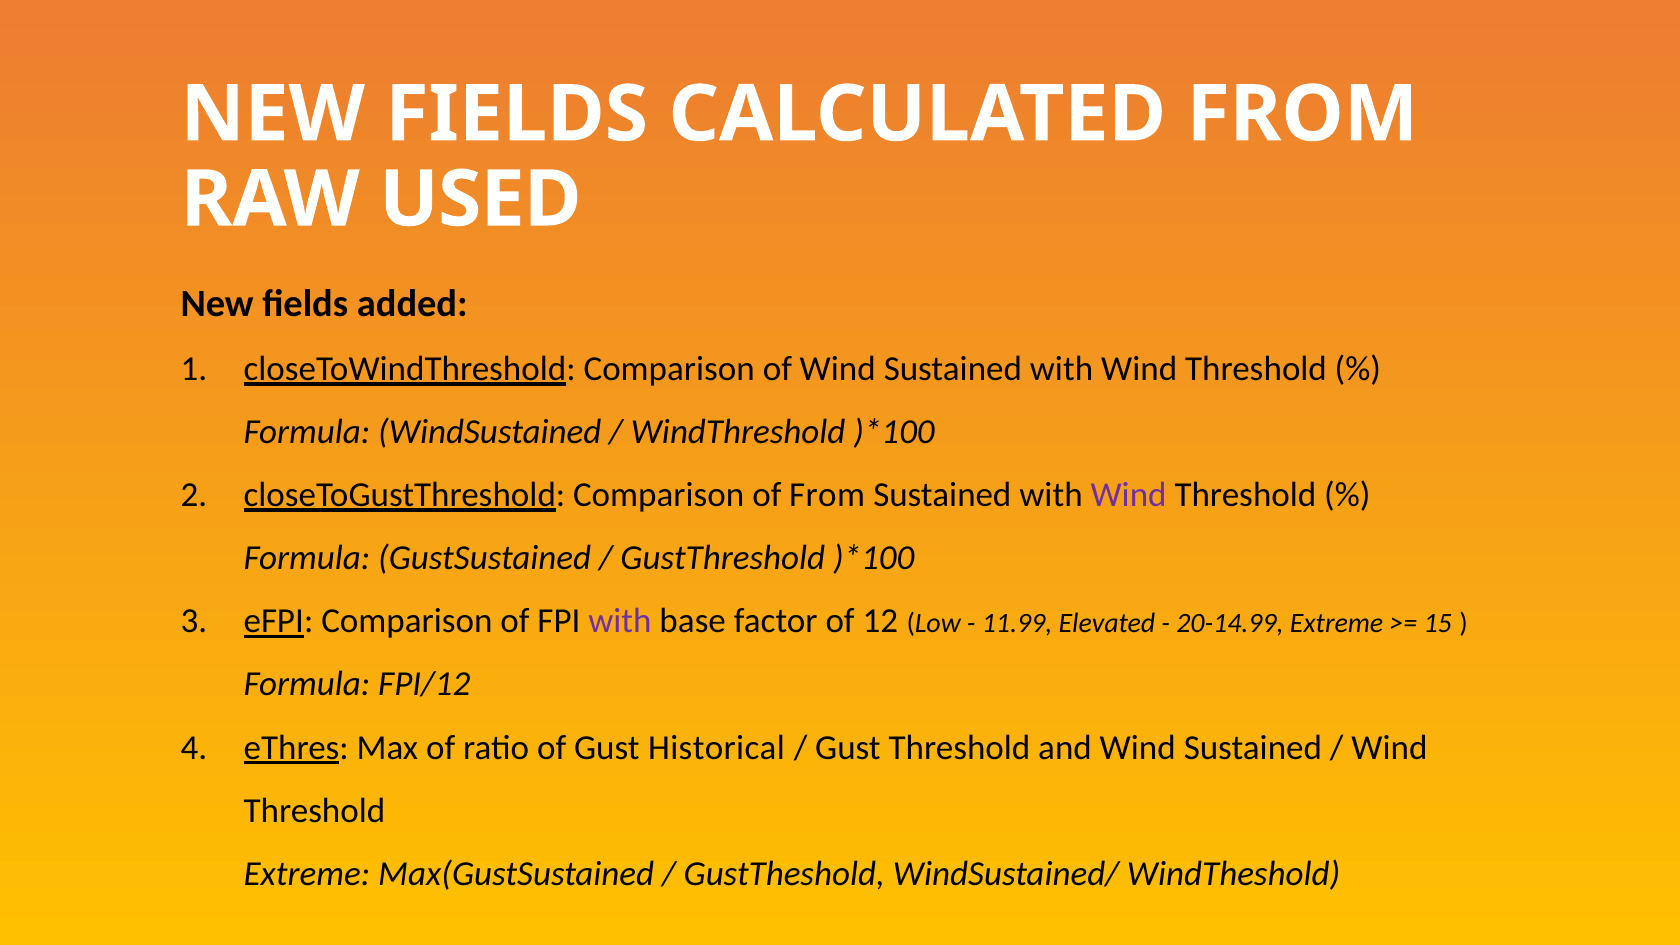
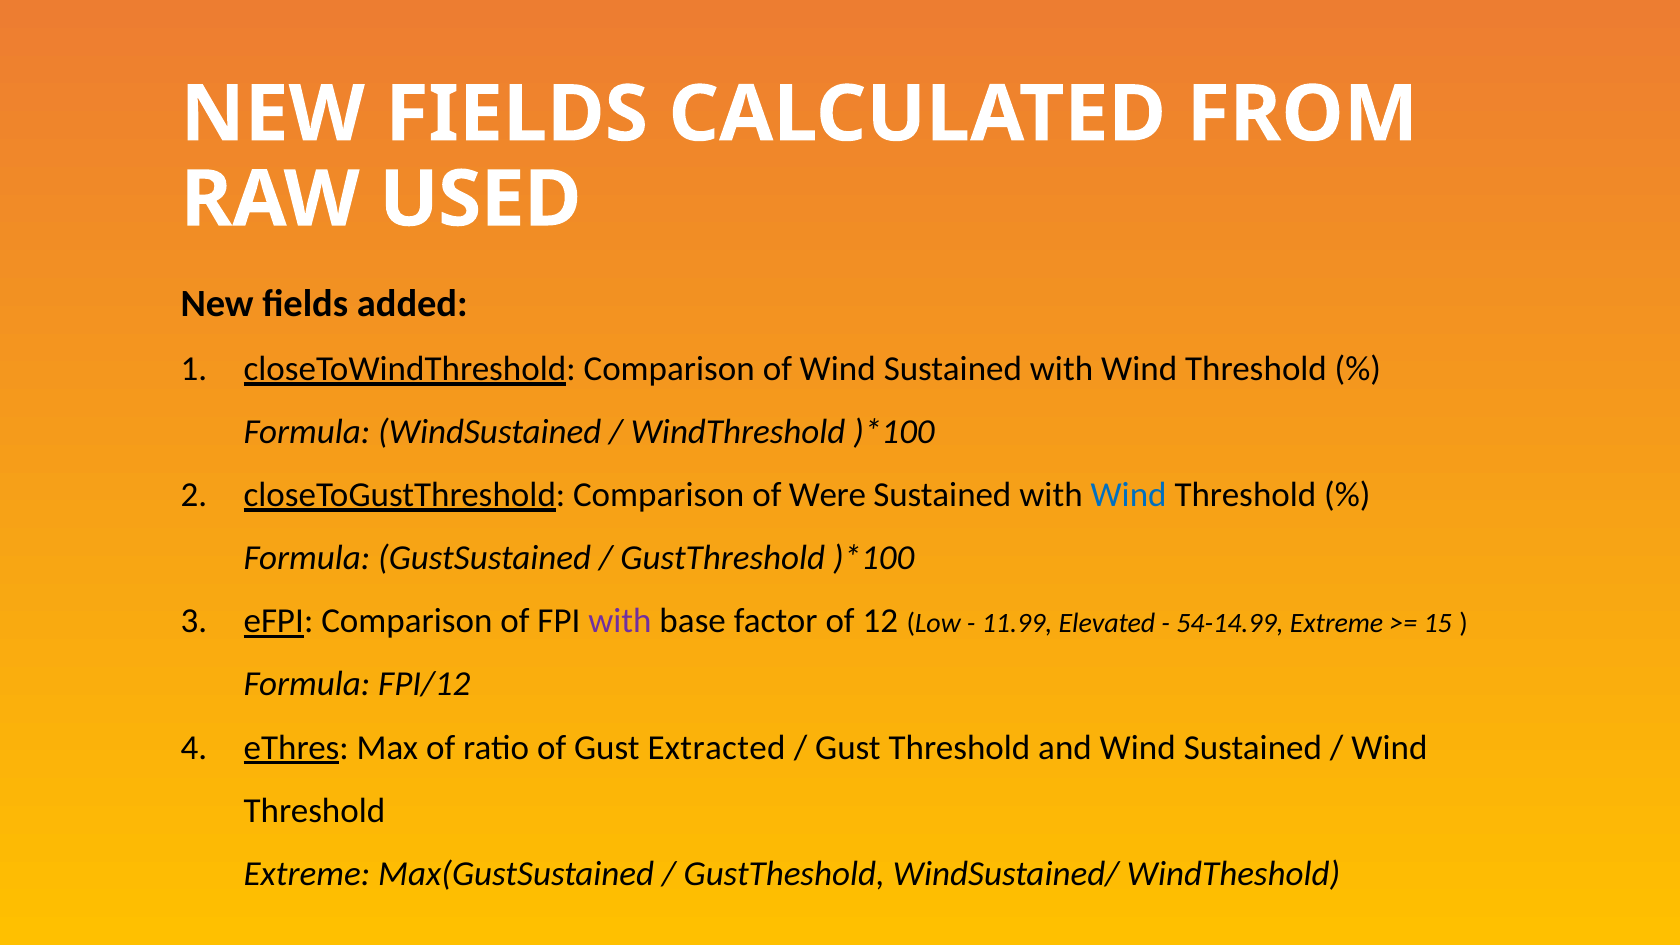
of From: From -> Were
Wind at (1129, 495) colour: purple -> blue
20-14.99: 20-14.99 -> 54-14.99
Historical: Historical -> Extracted
